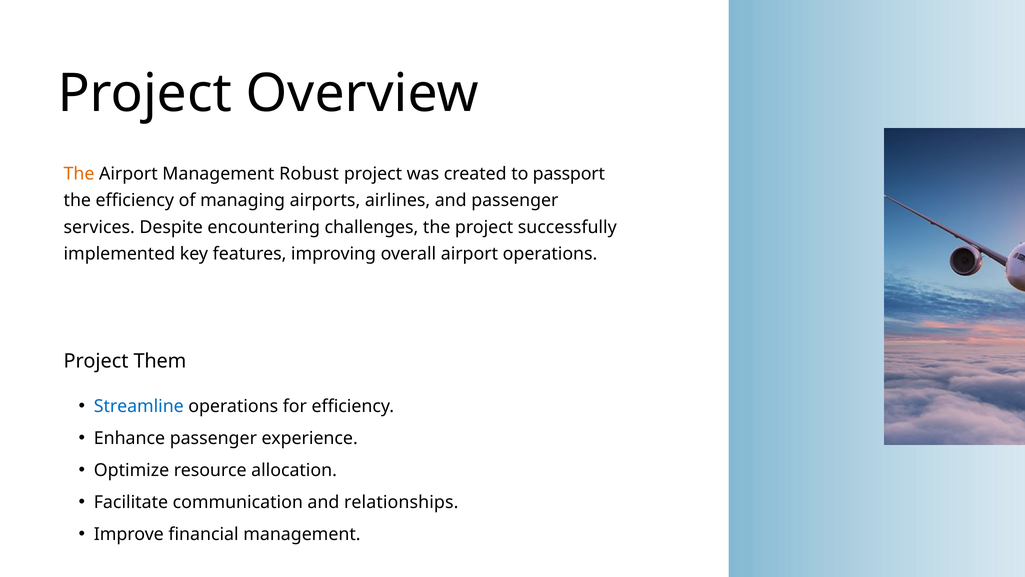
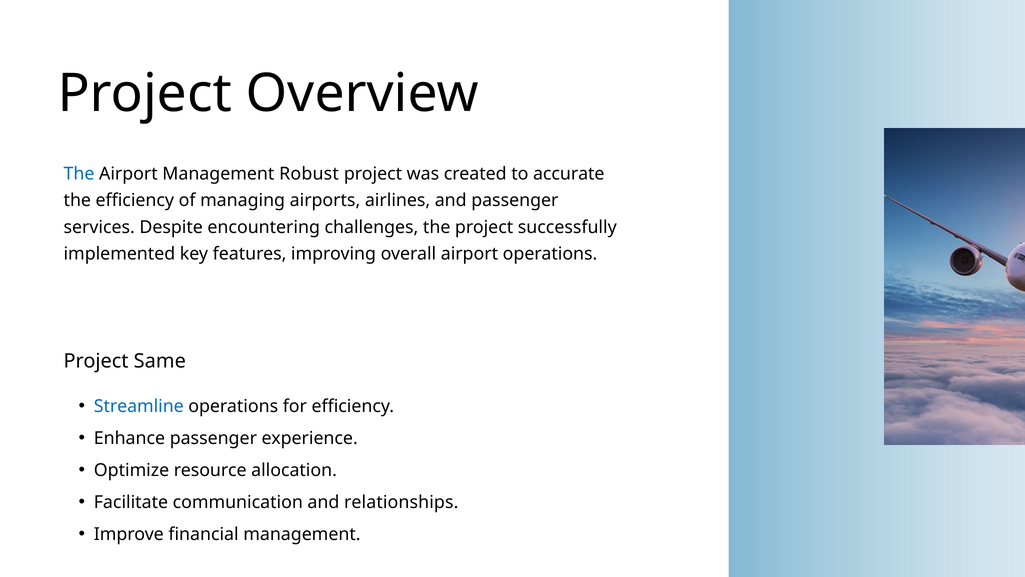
The at (79, 174) colour: orange -> blue
passport: passport -> accurate
Them: Them -> Same
